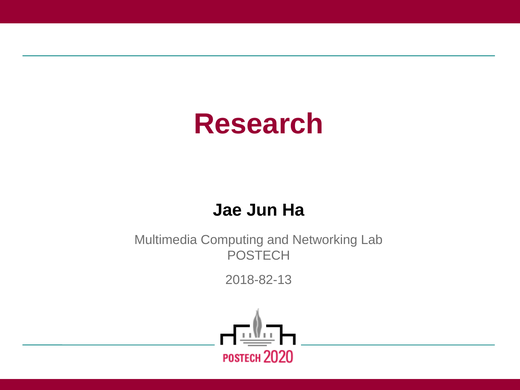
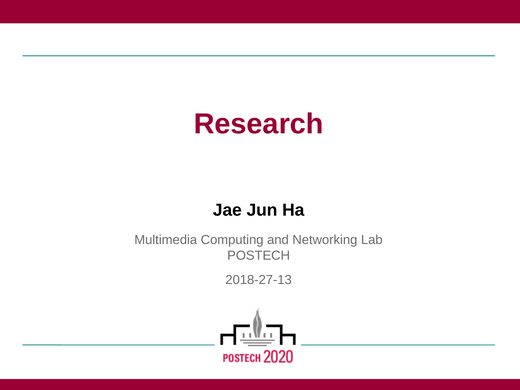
2018-82-13: 2018-82-13 -> 2018-27-13
